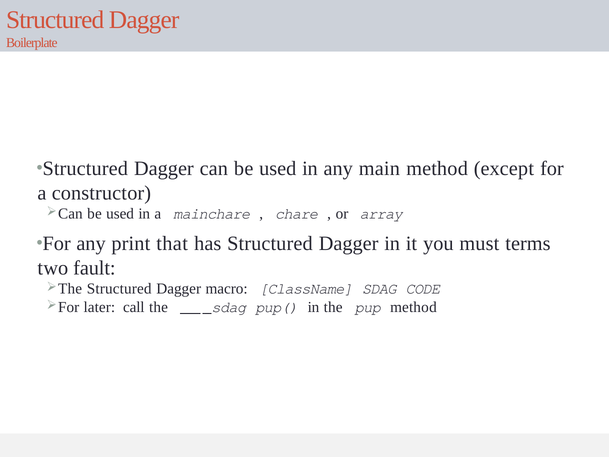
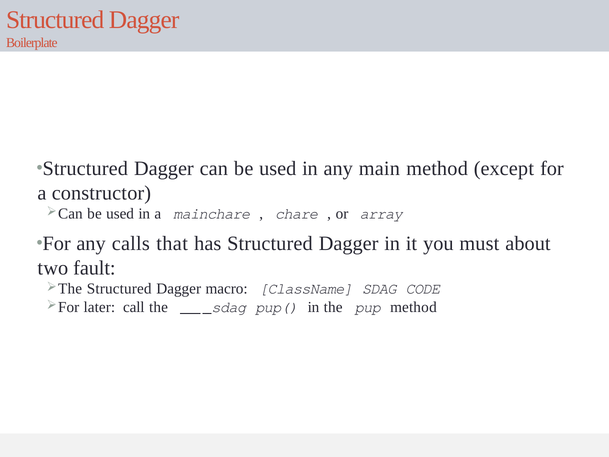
print: print -> calls
terms: terms -> about
